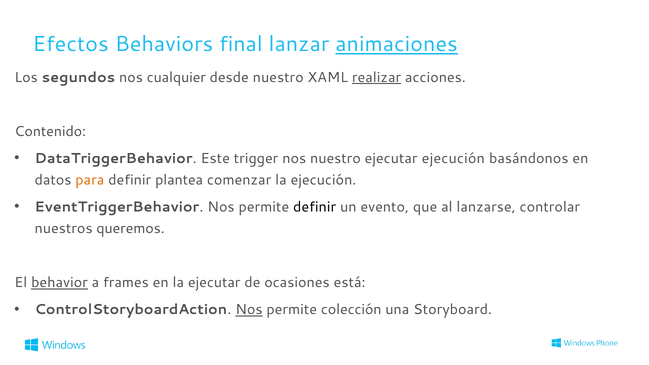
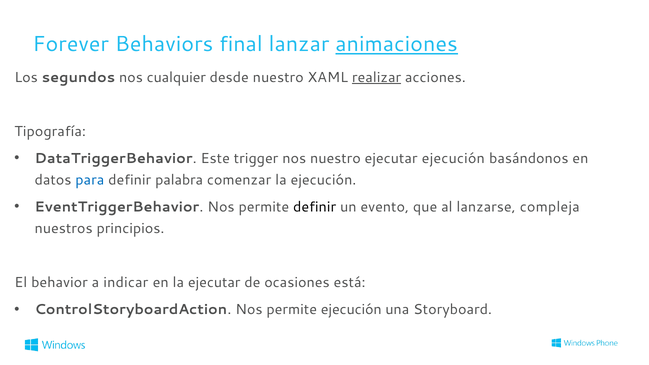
Efectos: Efectos -> Forever
Contenido: Contenido -> Tipografía
para colour: orange -> blue
plantea: plantea -> palabra
controlar: controlar -> compleja
queremos: queremos -> principios
behavior underline: present -> none
frames: frames -> indicar
Nos at (249, 310) underline: present -> none
permite colección: colección -> ejecución
